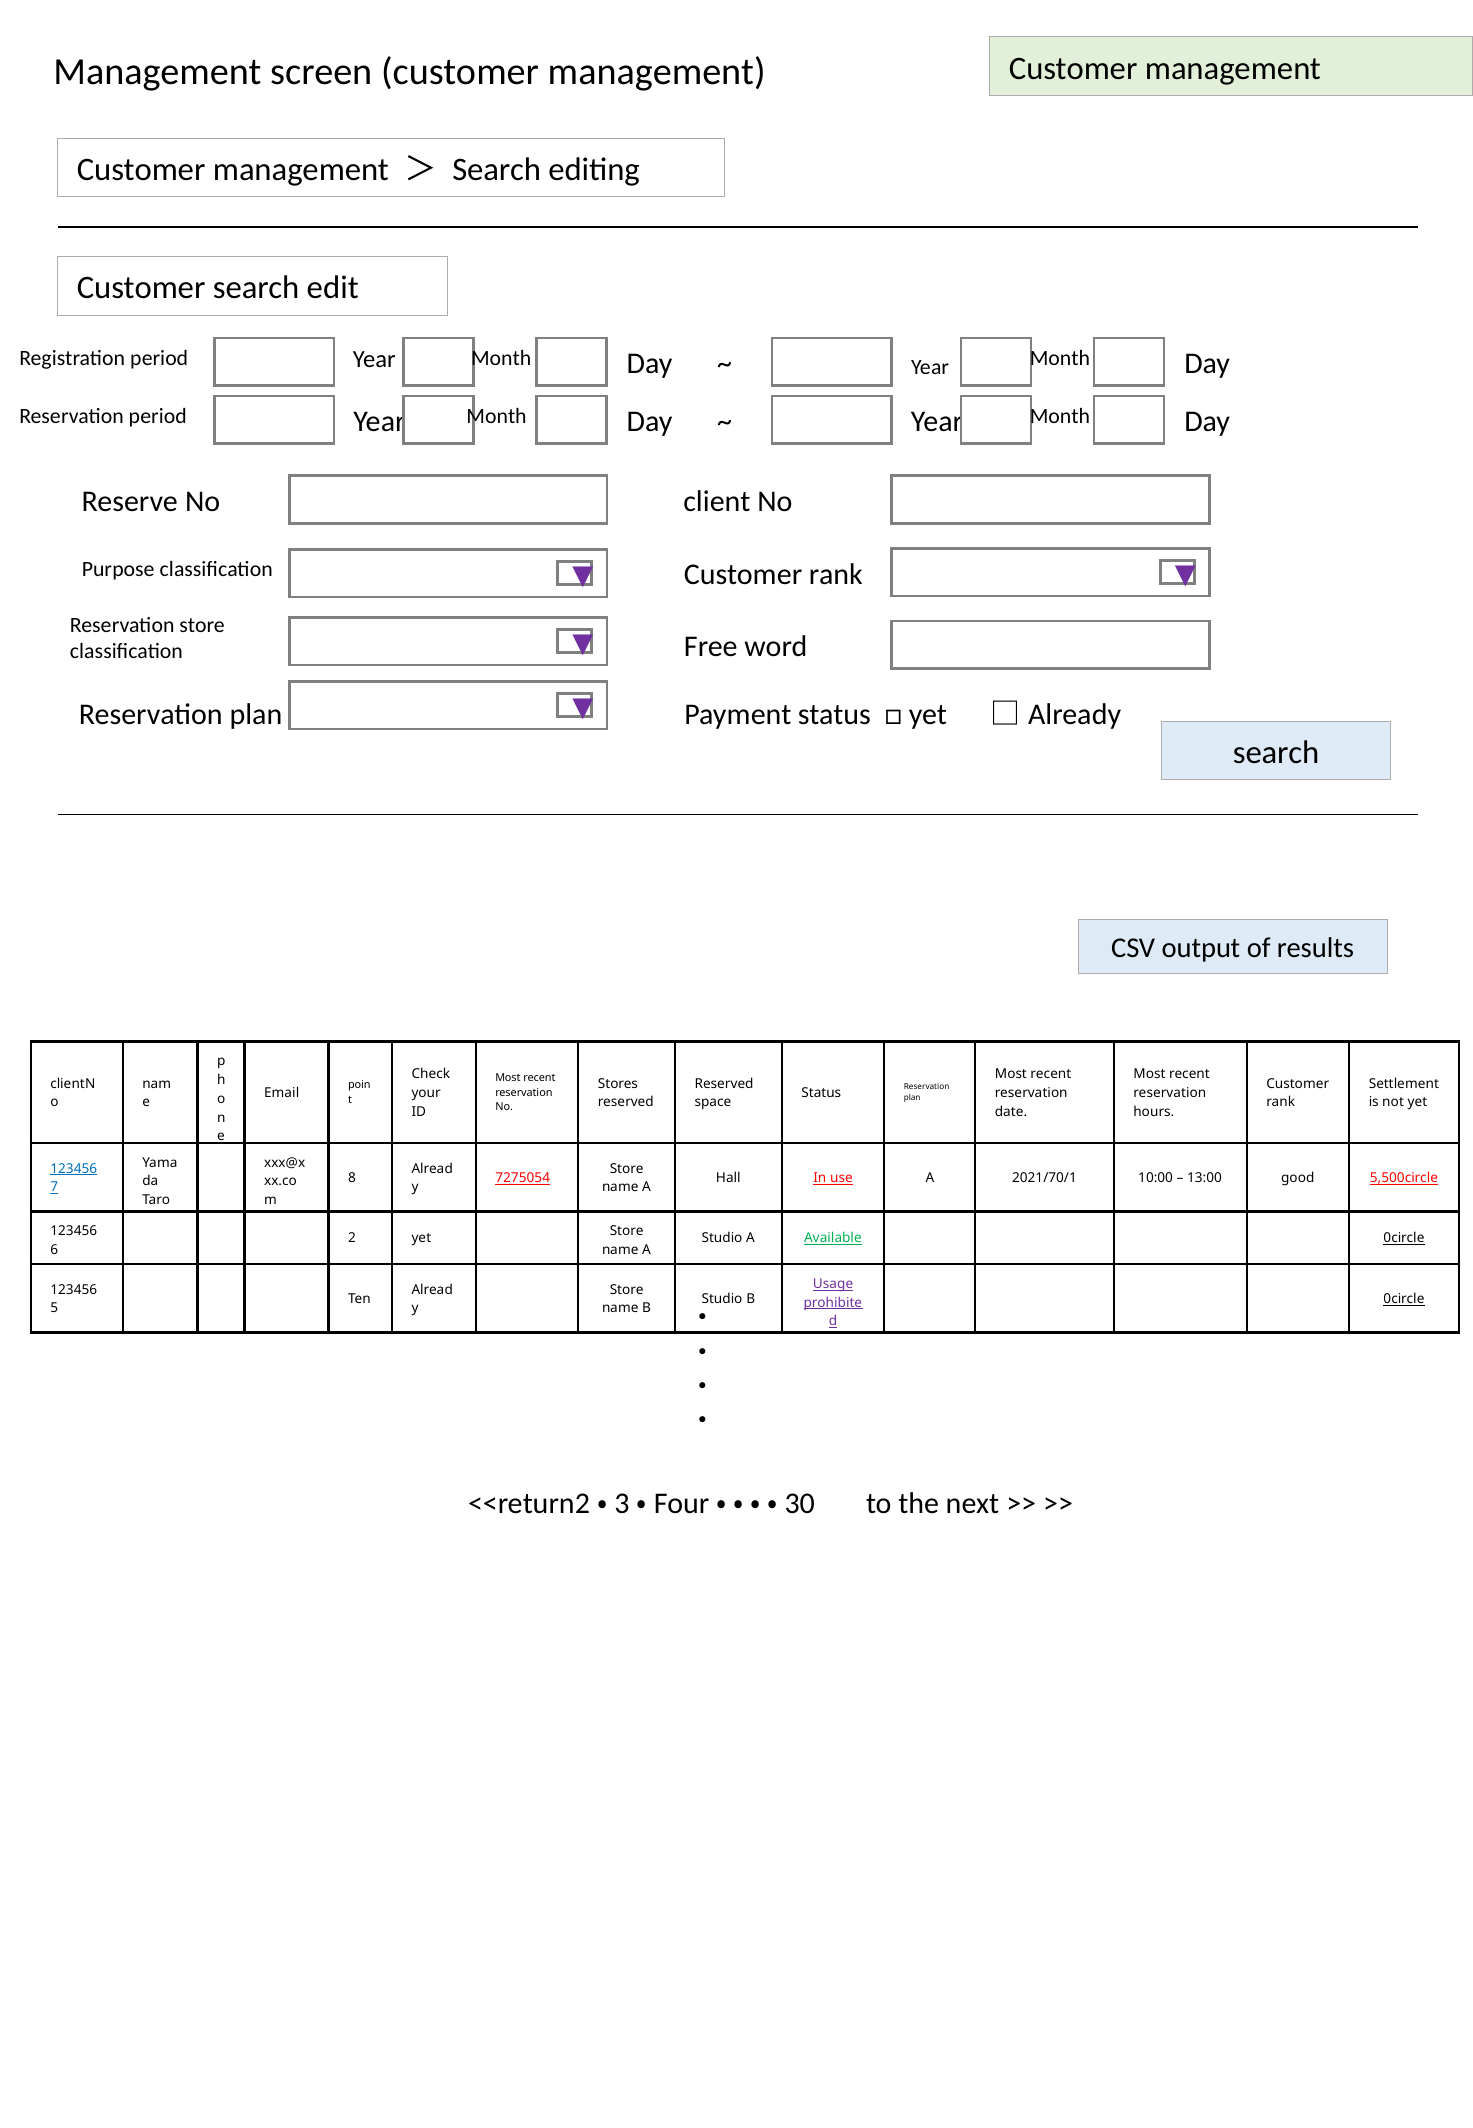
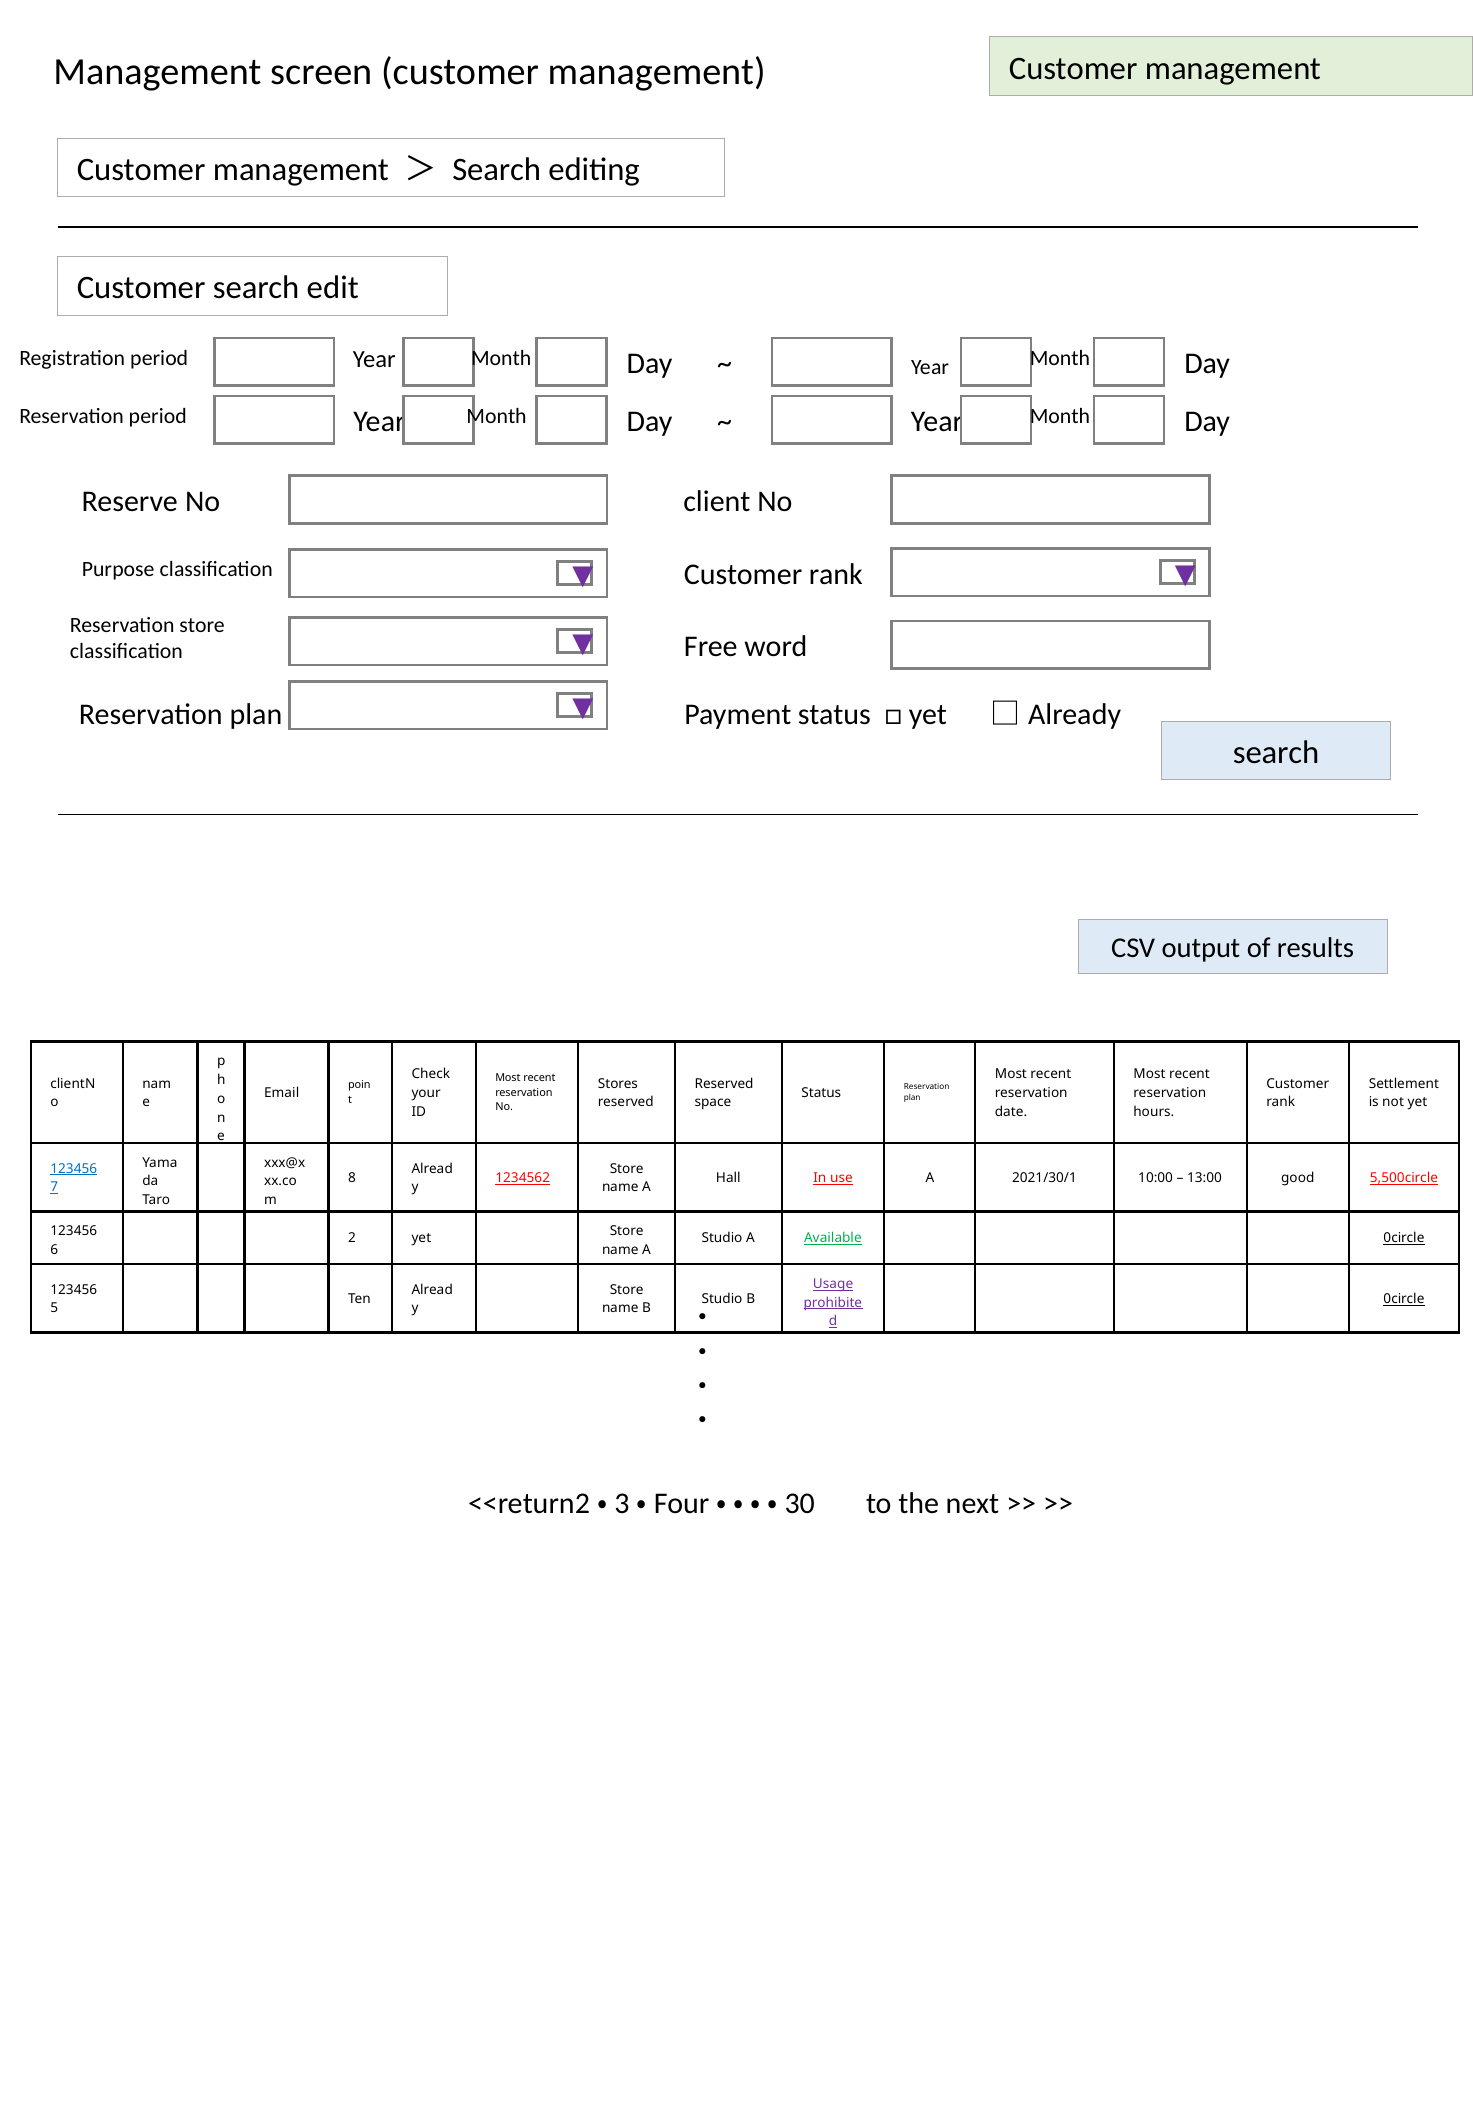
7275054: 7275054 -> 1234562
2021/70/1: 2021/70/1 -> 2021/30/1
